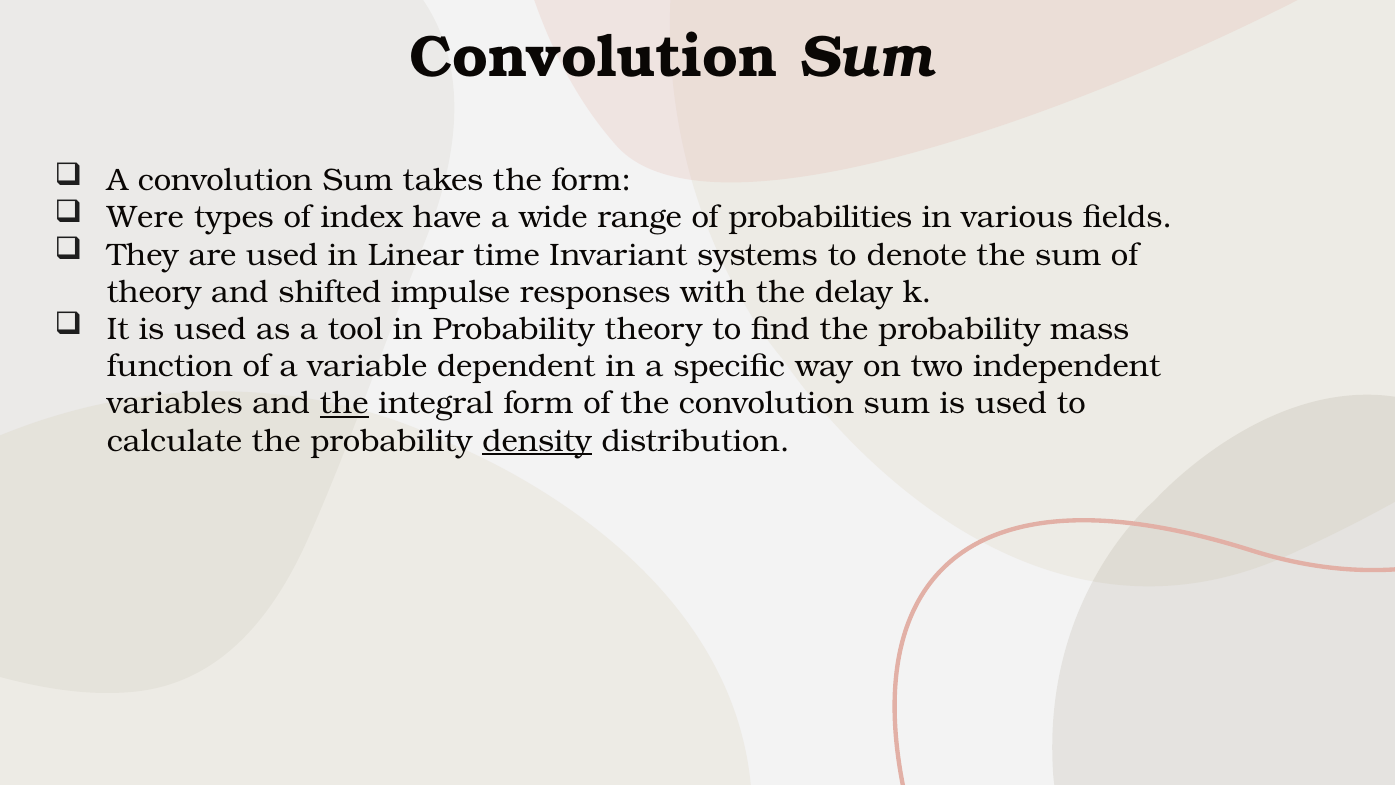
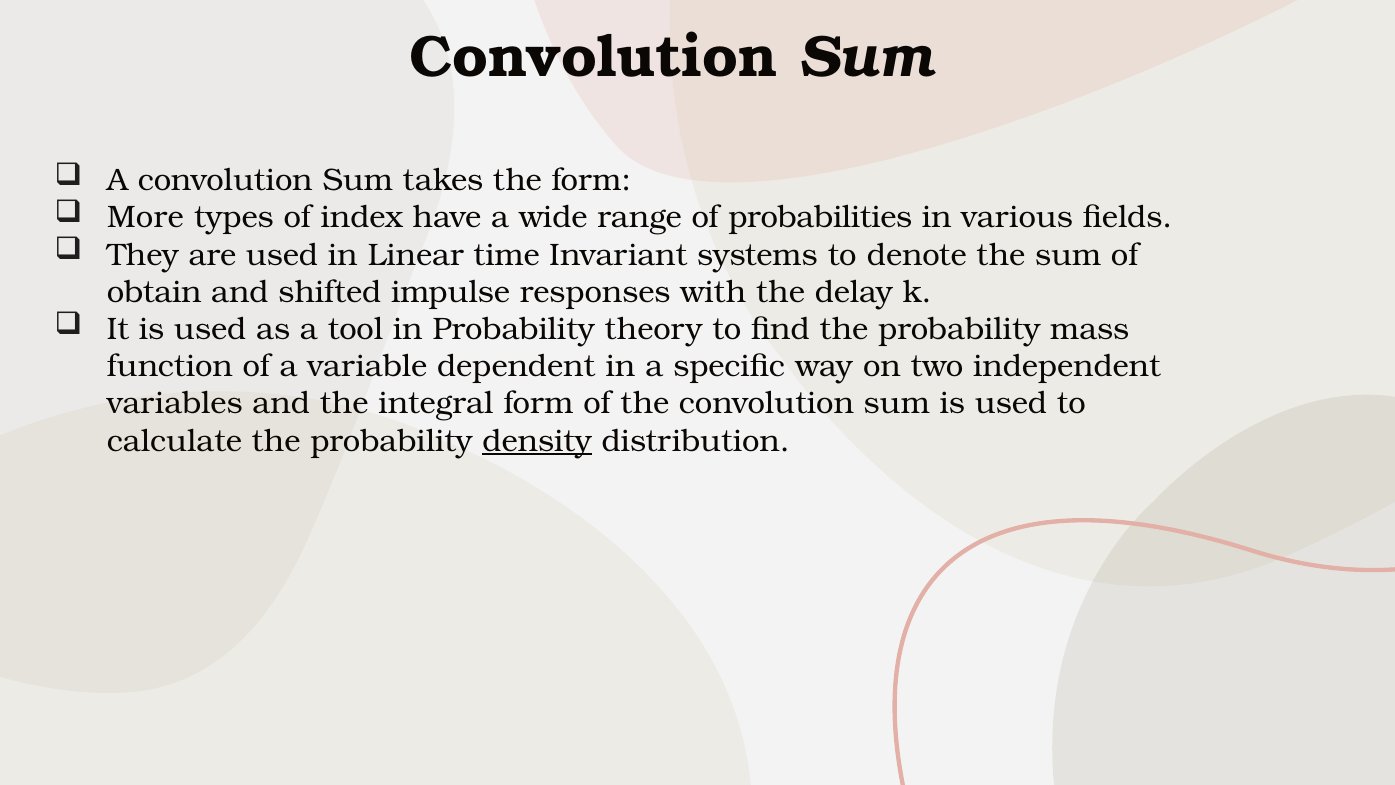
Were: Were -> More
theory at (154, 292): theory -> obtain
the at (344, 404) underline: present -> none
